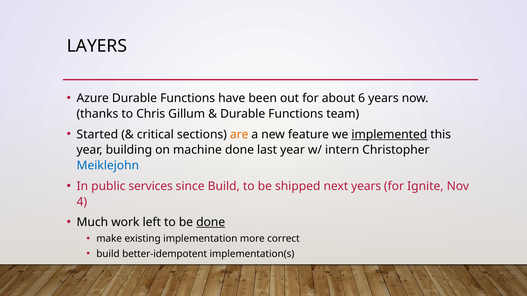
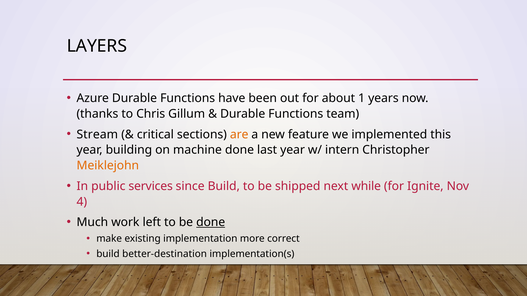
6: 6 -> 1
Started: Started -> Stream
implemented underline: present -> none
Meiklejohn colour: blue -> orange
next years: years -> while
better-idempotent: better-idempotent -> better-destination
